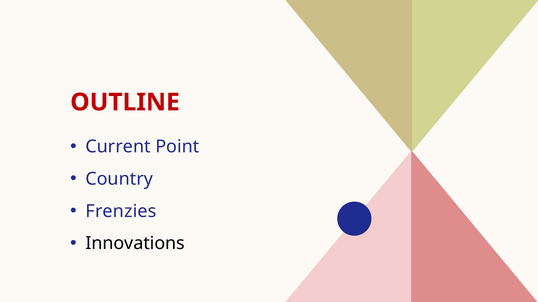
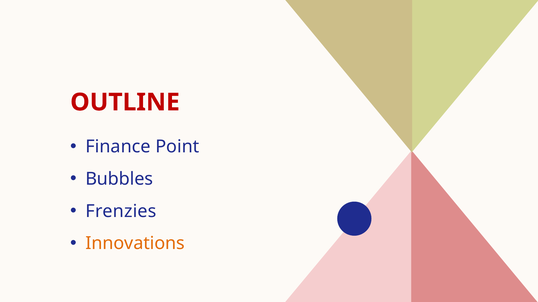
Current: Current -> Finance
Country: Country -> Bubbles
Innovations colour: black -> orange
